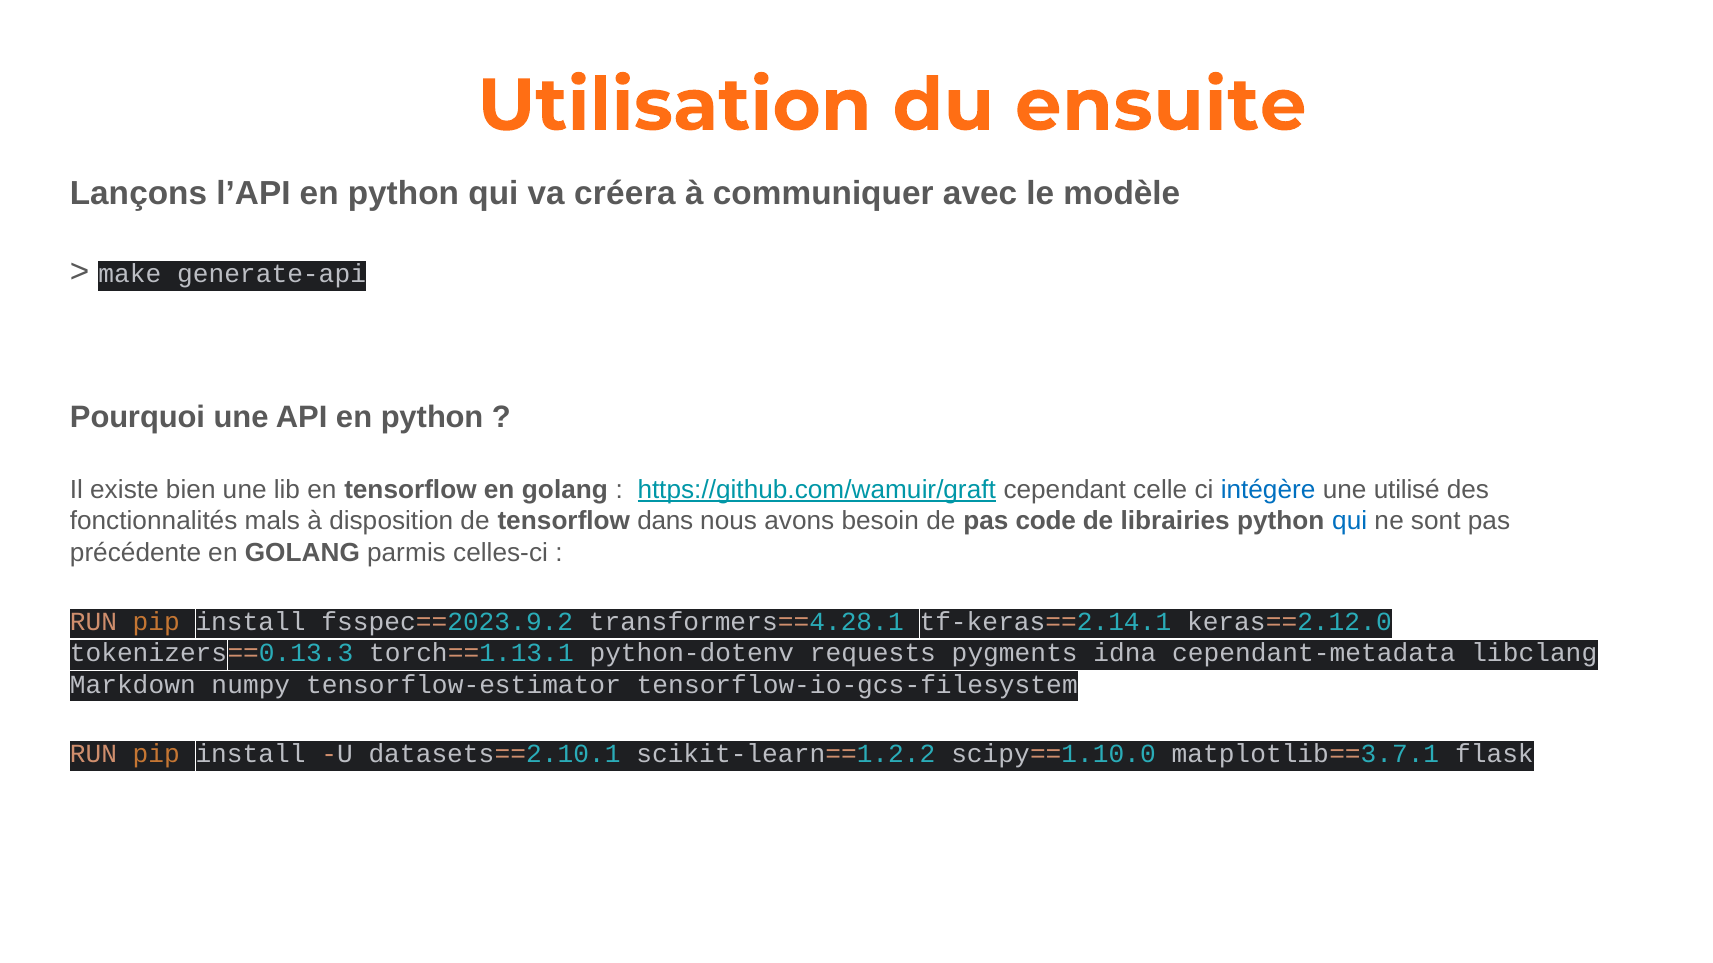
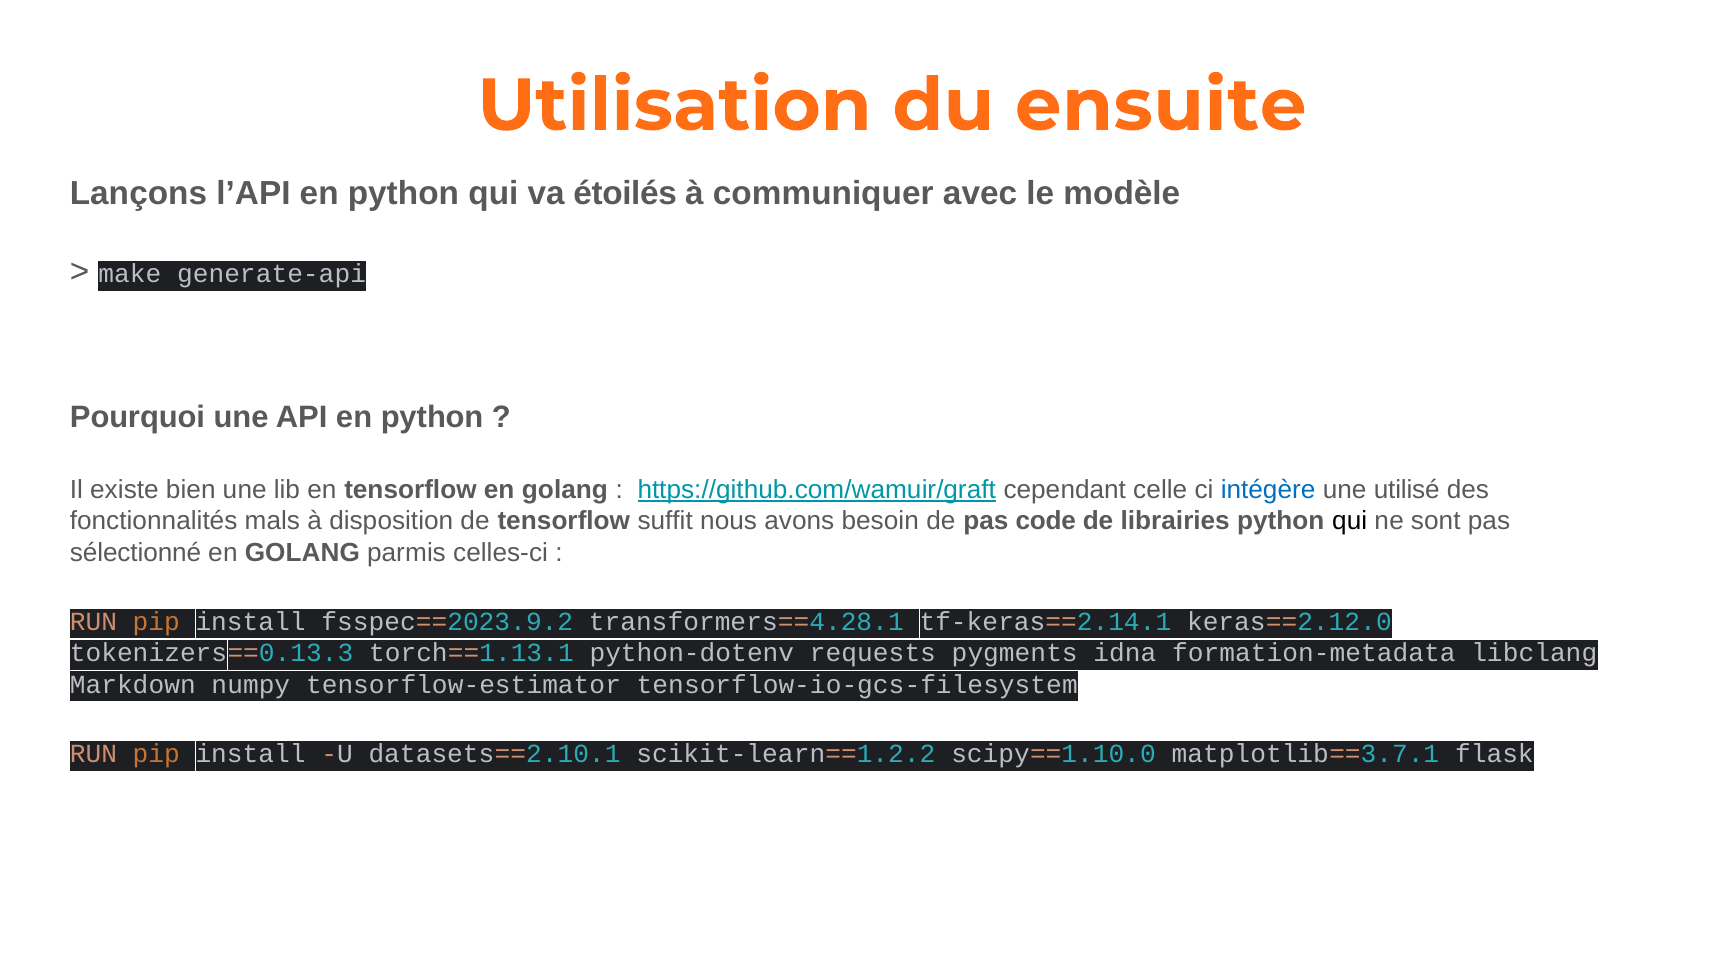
créera: créera -> étoilés
dans: dans -> suffit
qui at (1350, 521) colour: blue -> black
précédente: précédente -> sélectionné
cependant-metadata: cependant-metadata -> formation-metadata
